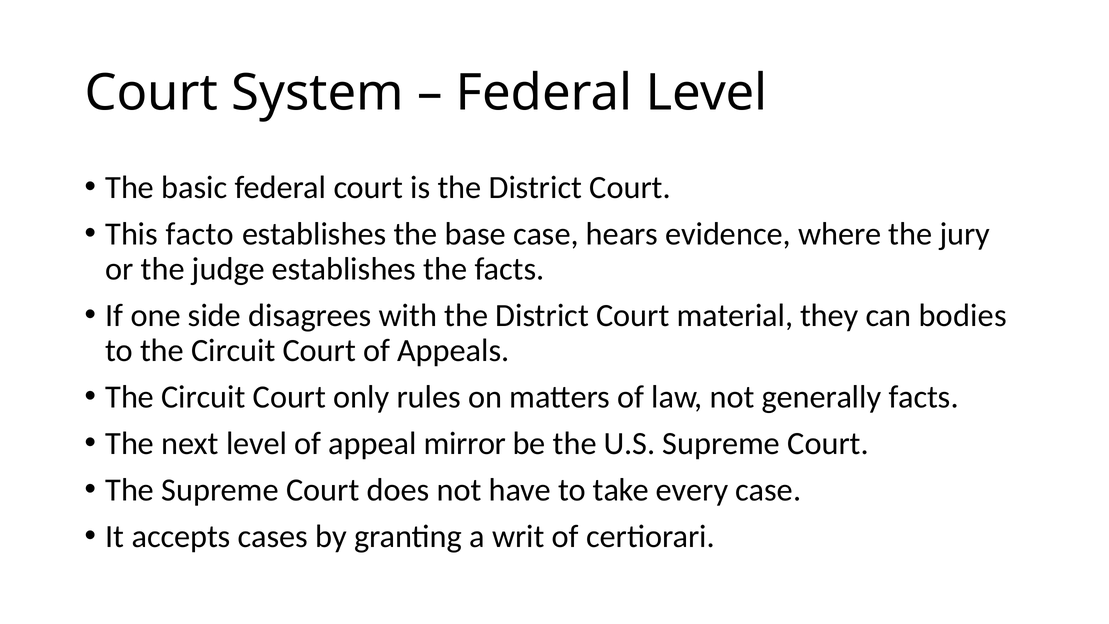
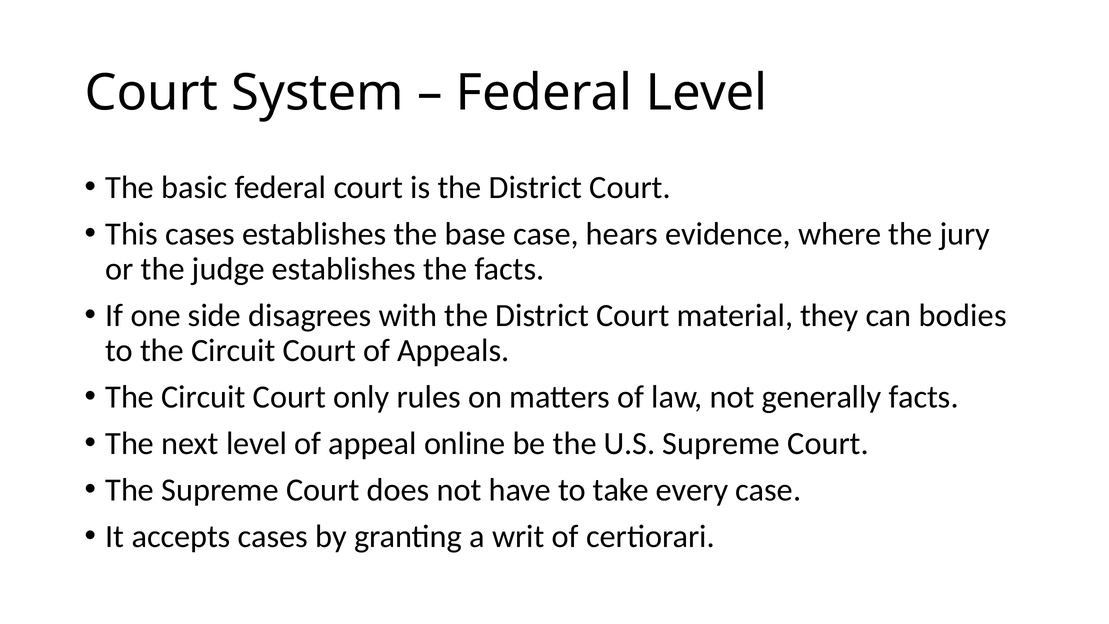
This facto: facto -> cases
mirror: mirror -> online
